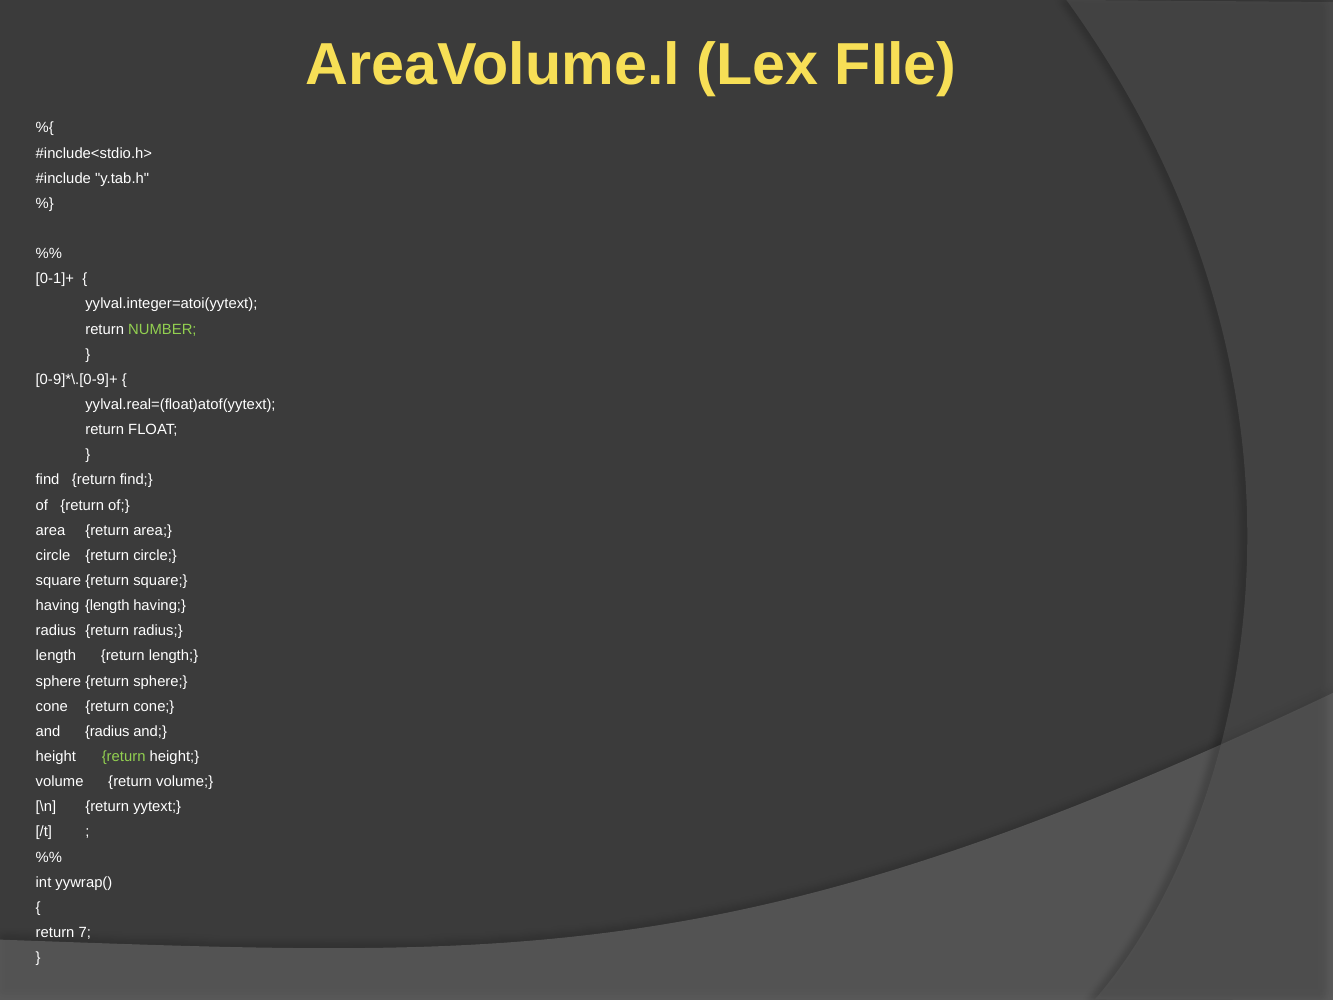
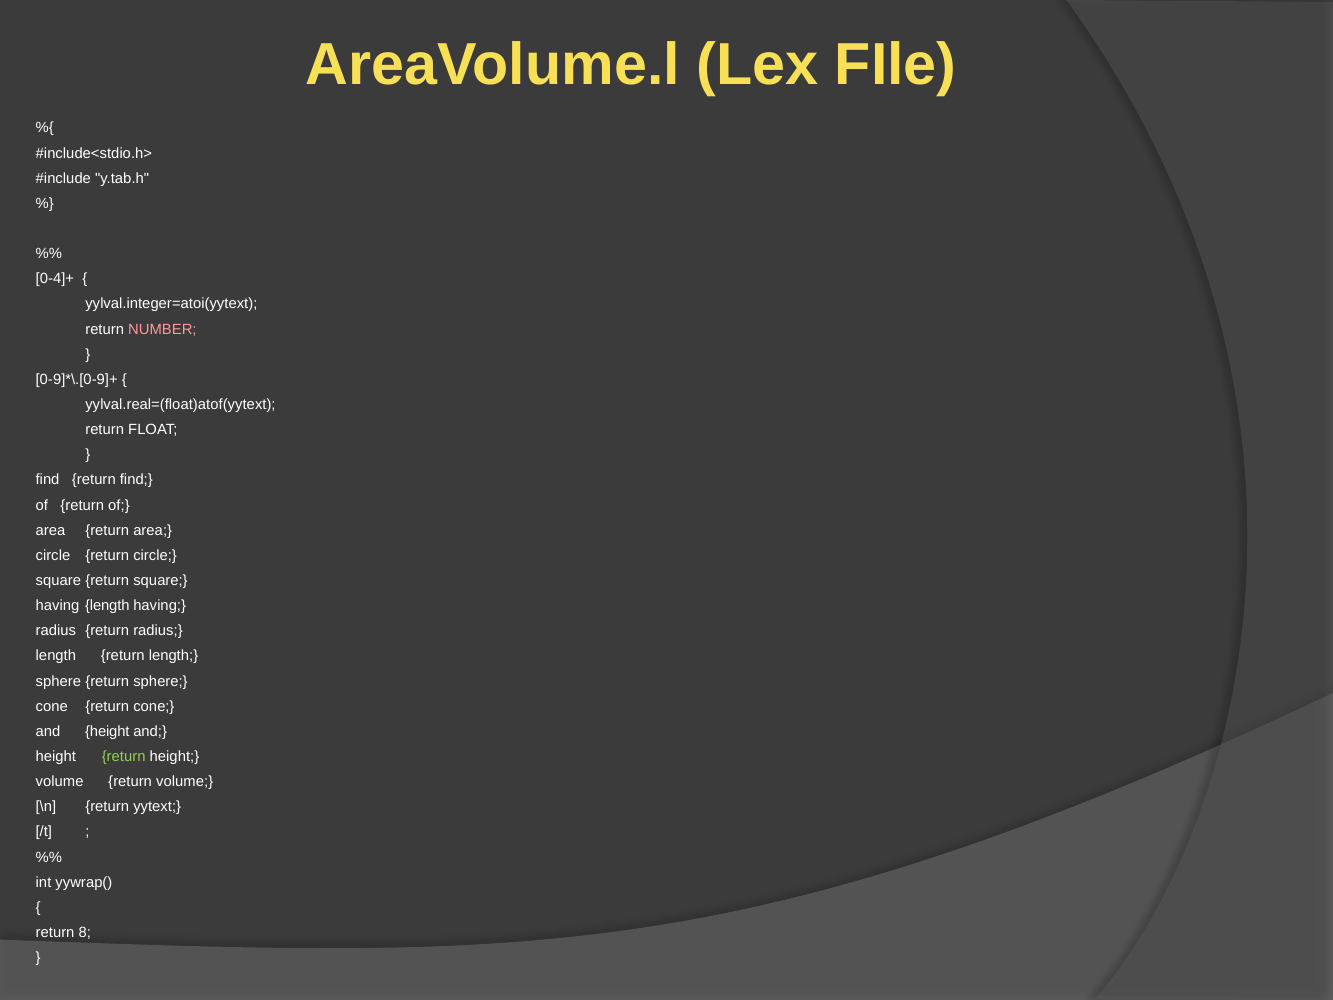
0-1]+: 0-1]+ -> 0-4]+
NUMBER colour: light green -> pink
radius at (107, 731): radius -> height
7: 7 -> 8
